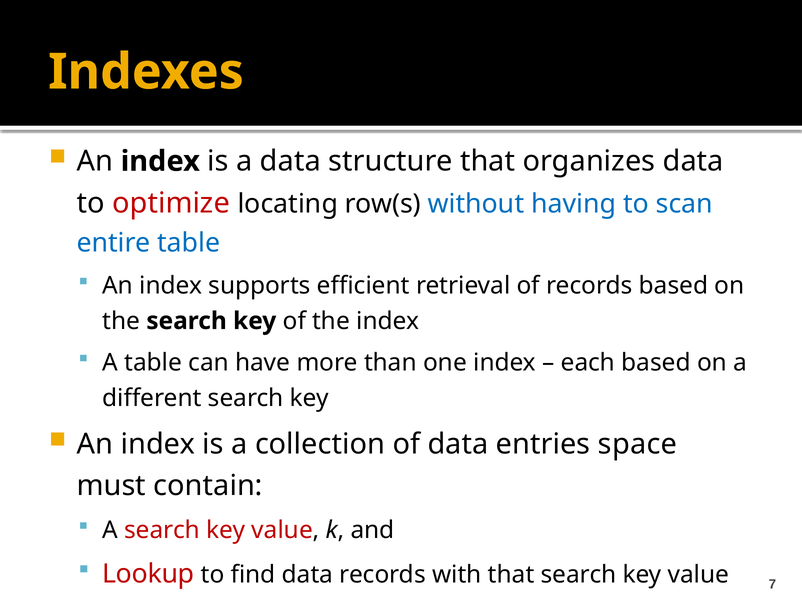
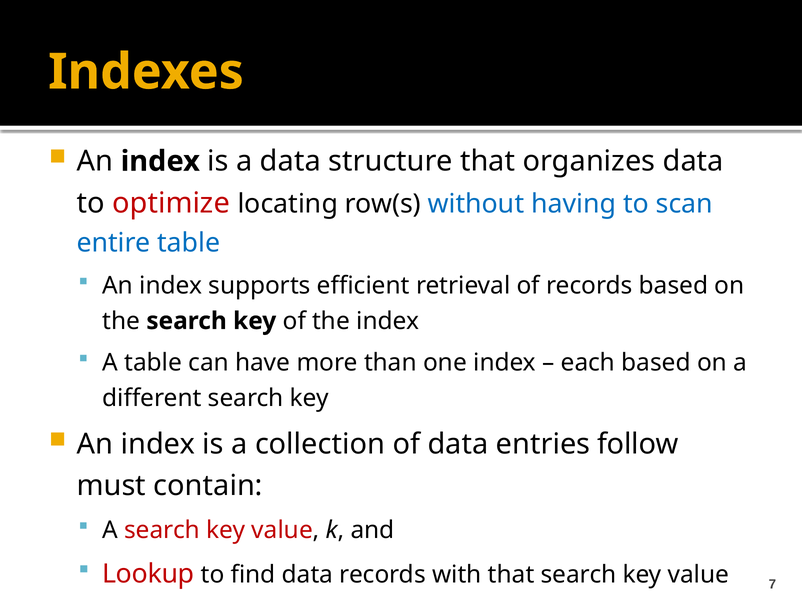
space: space -> follow
